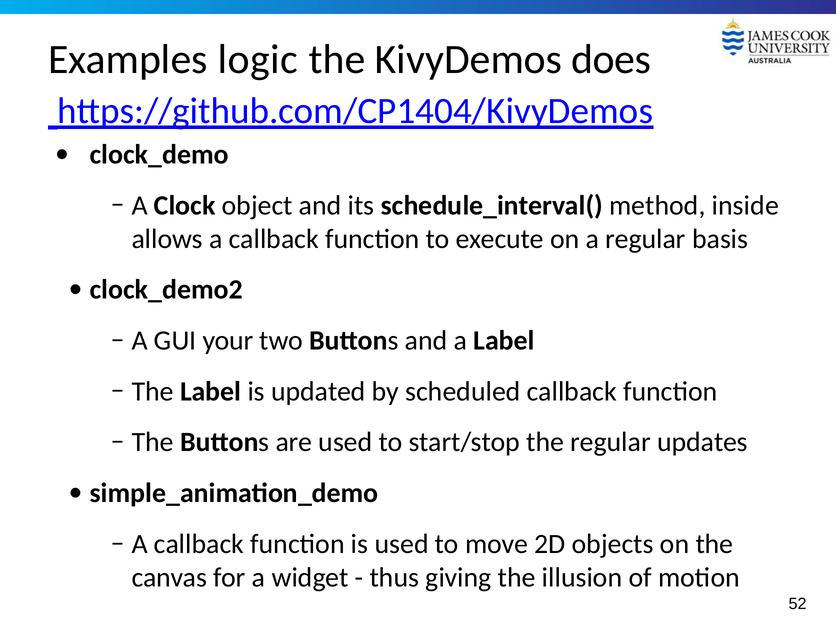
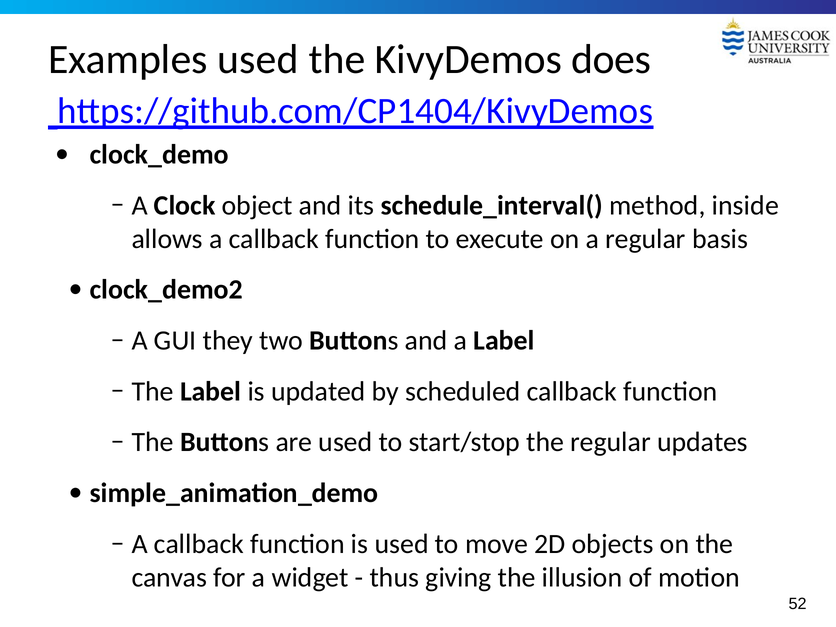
Examples logic: logic -> used
your: your -> they
